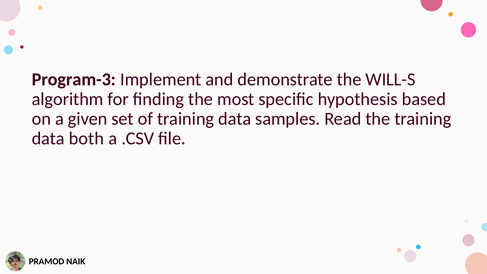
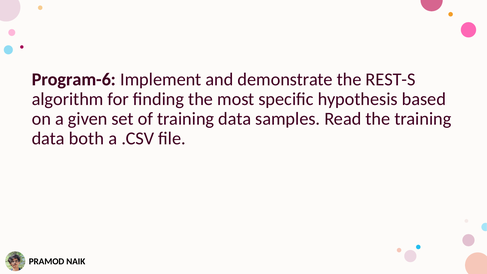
Program-3: Program-3 -> Program-6
WILL-S: WILL-S -> REST-S
